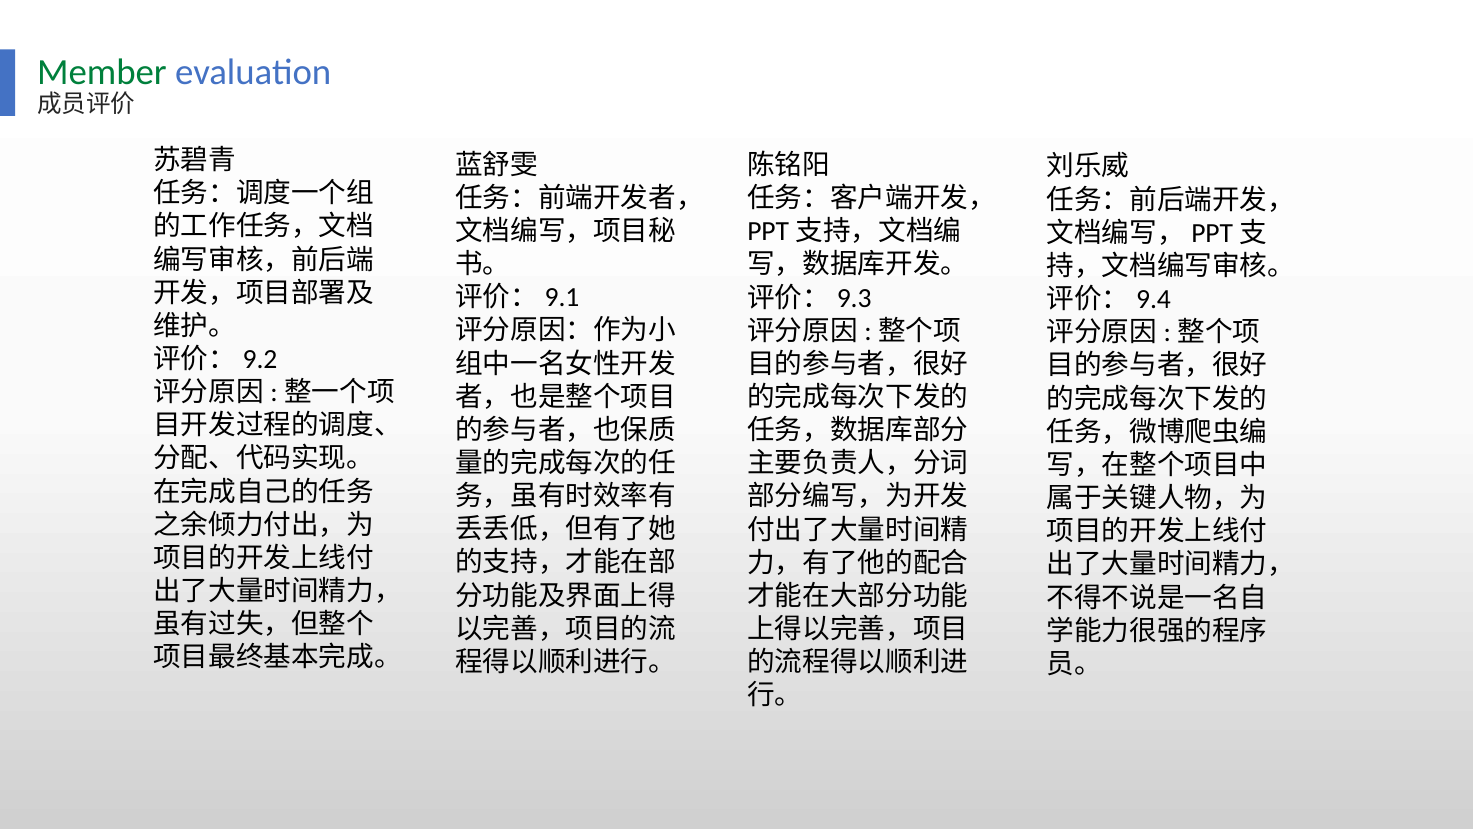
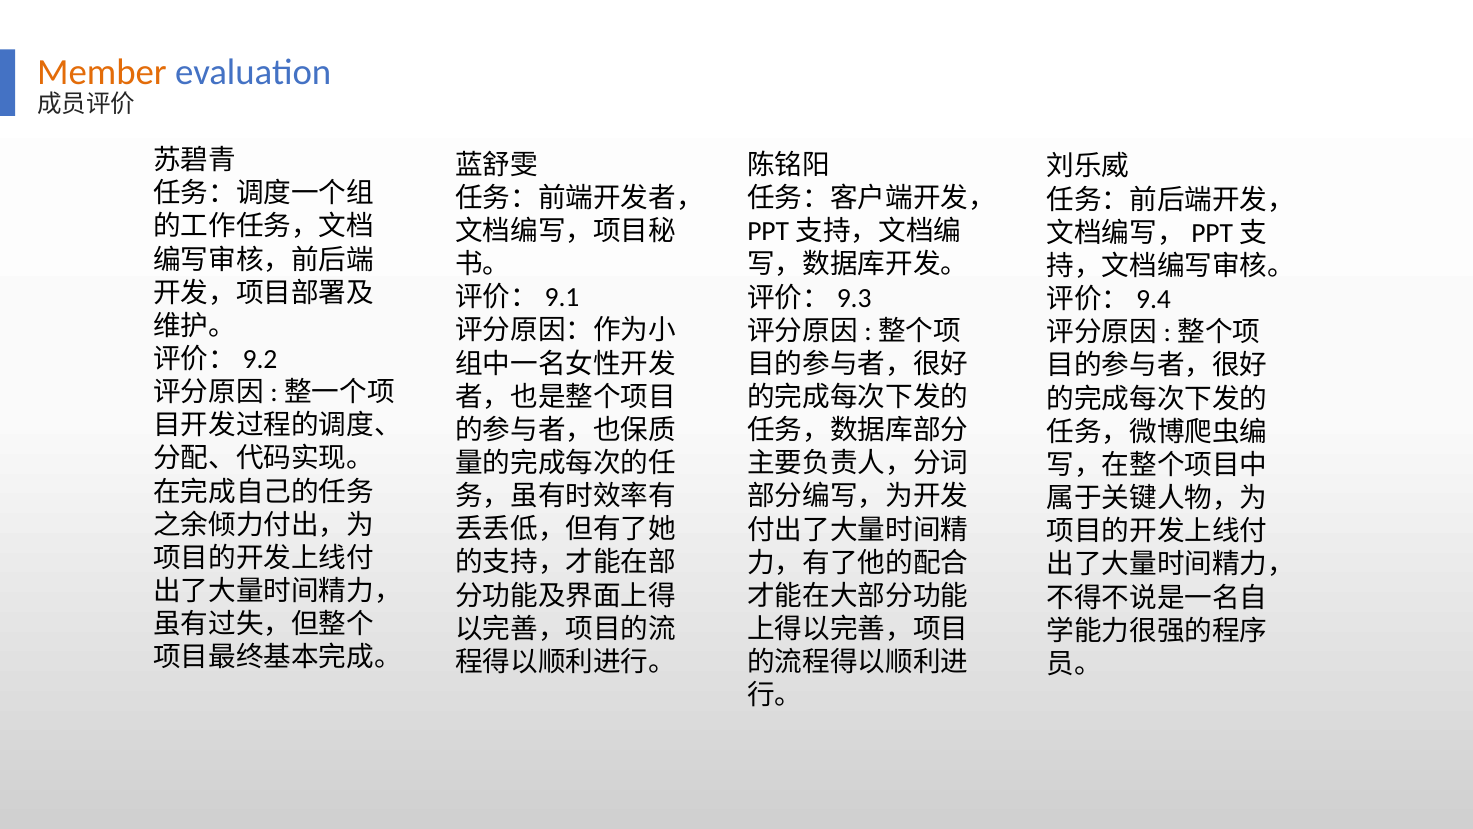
Member colour: green -> orange
